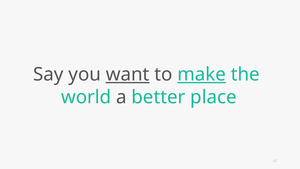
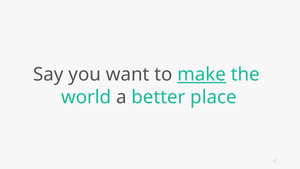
want underline: present -> none
